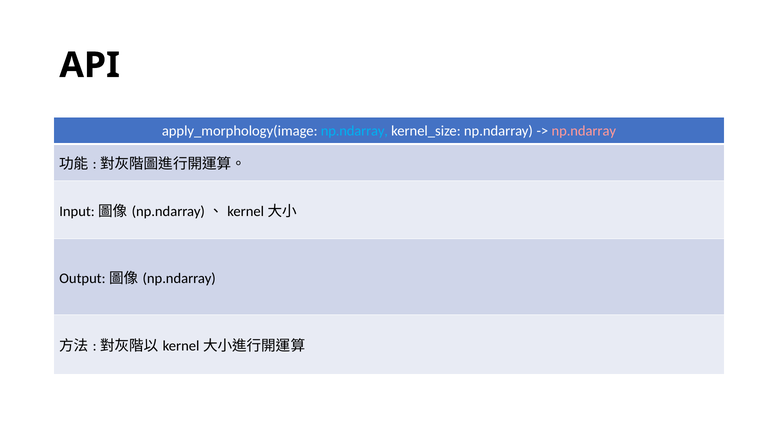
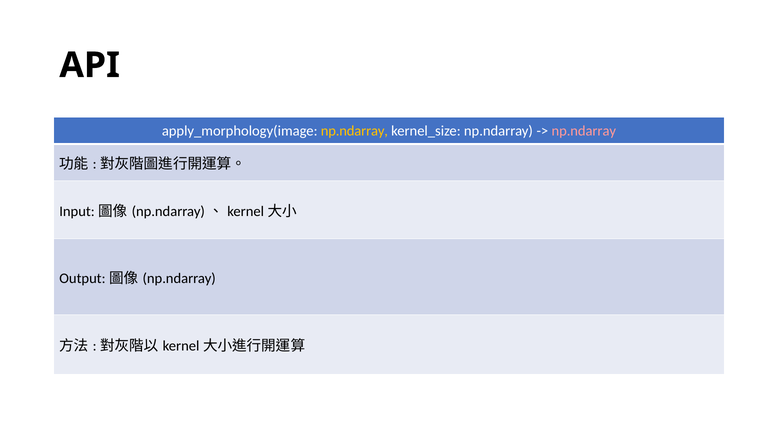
np.ndarray at (354, 131) colour: light blue -> yellow
